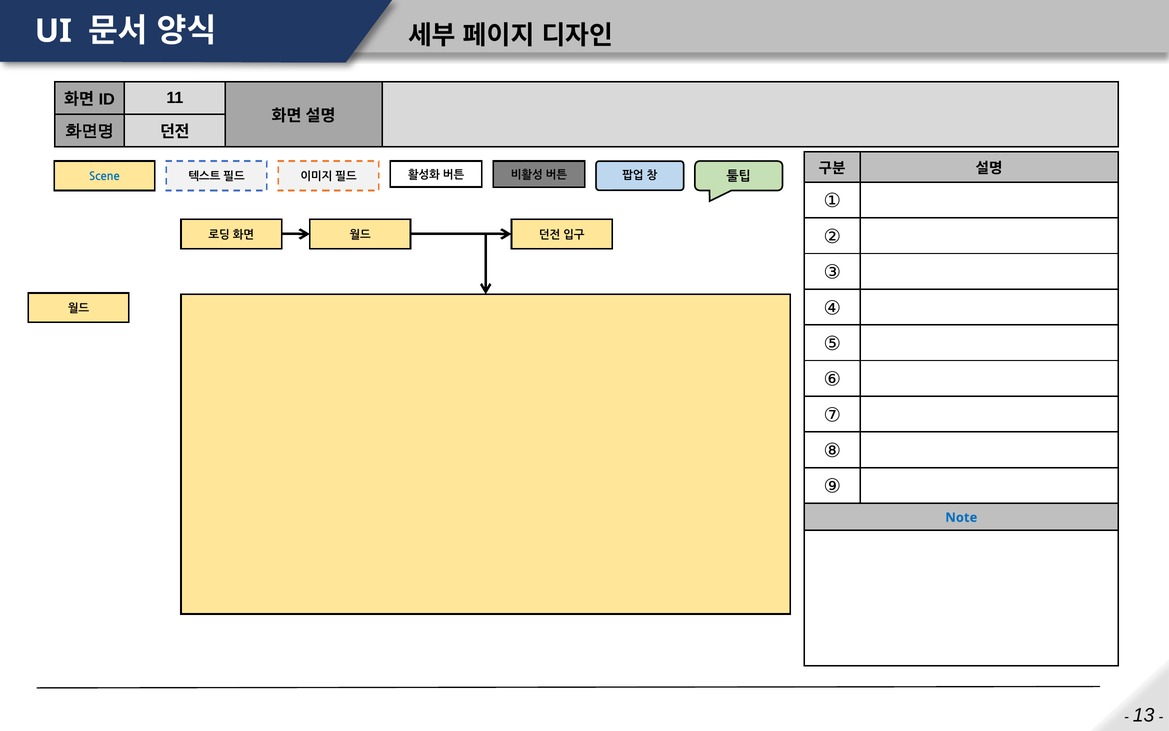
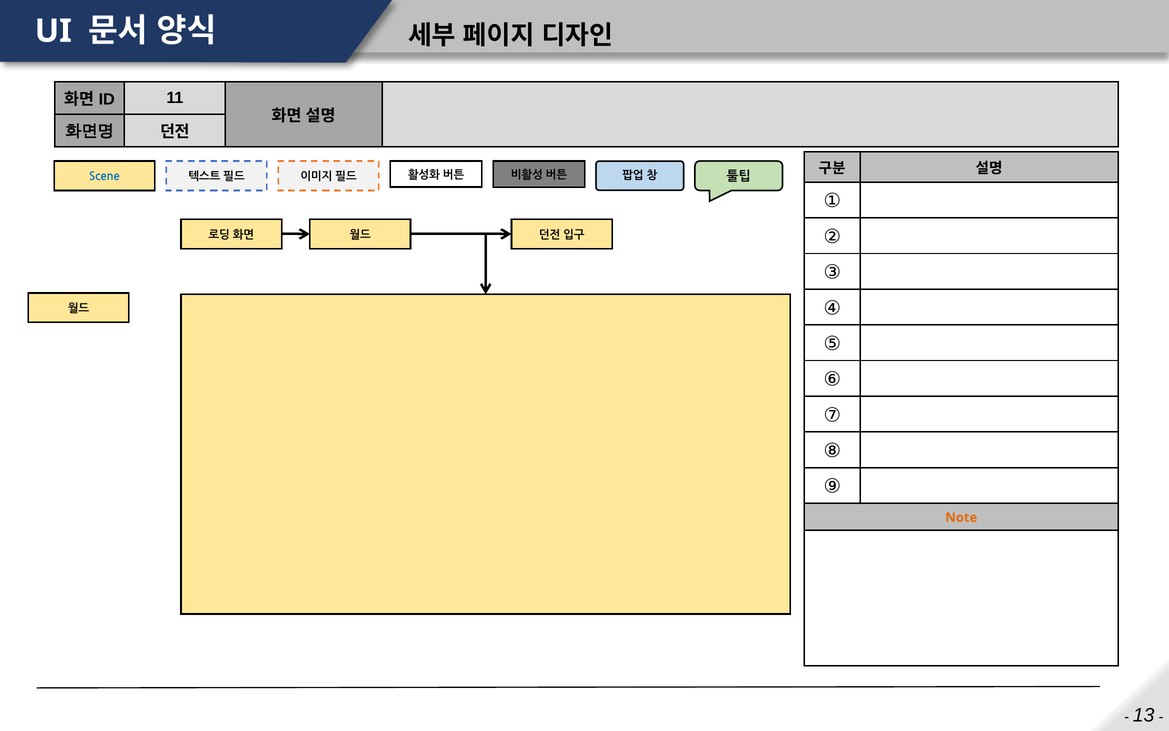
Note colour: blue -> orange
